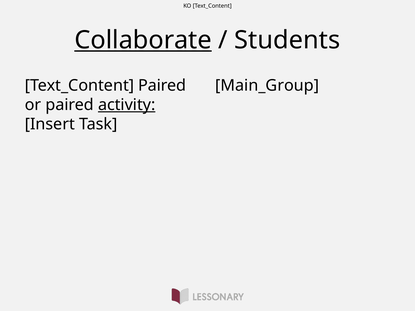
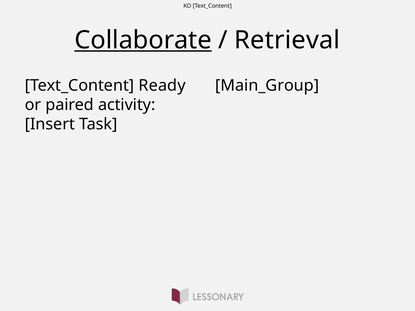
Students: Students -> Retrieval
Text_Content Paired: Paired -> Ready
activity underline: present -> none
